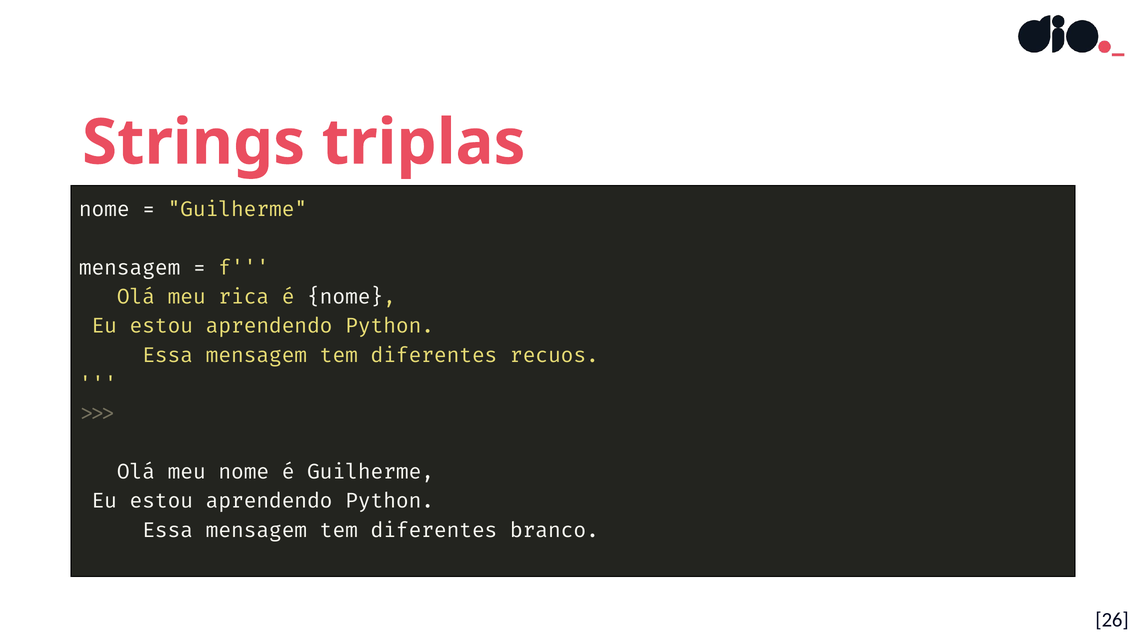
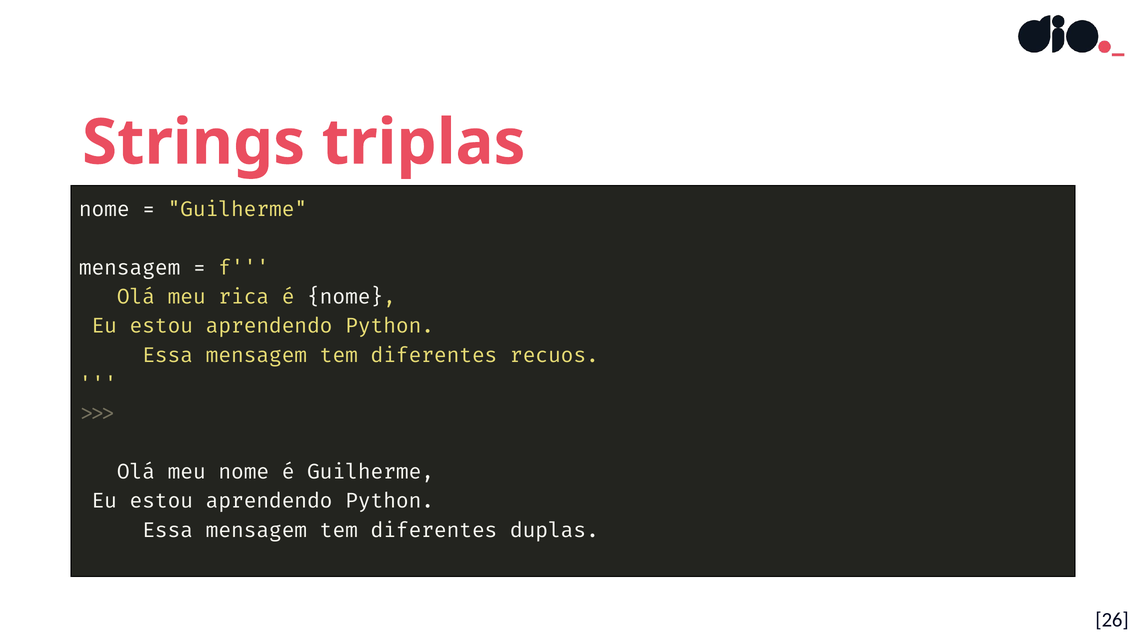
branco: branco -> duplas
